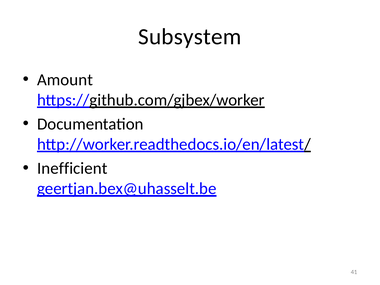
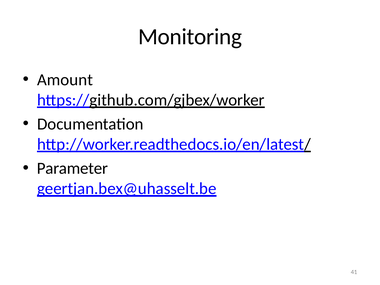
Subsystem: Subsystem -> Monitoring
Inefficient: Inefficient -> Parameter
